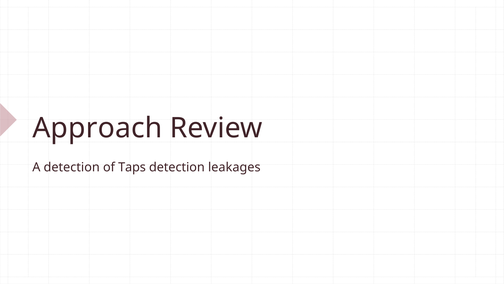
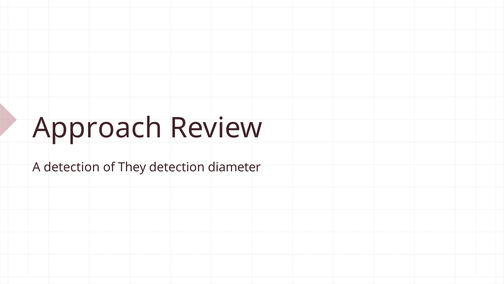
Taps: Taps -> They
leakages: leakages -> diameter
